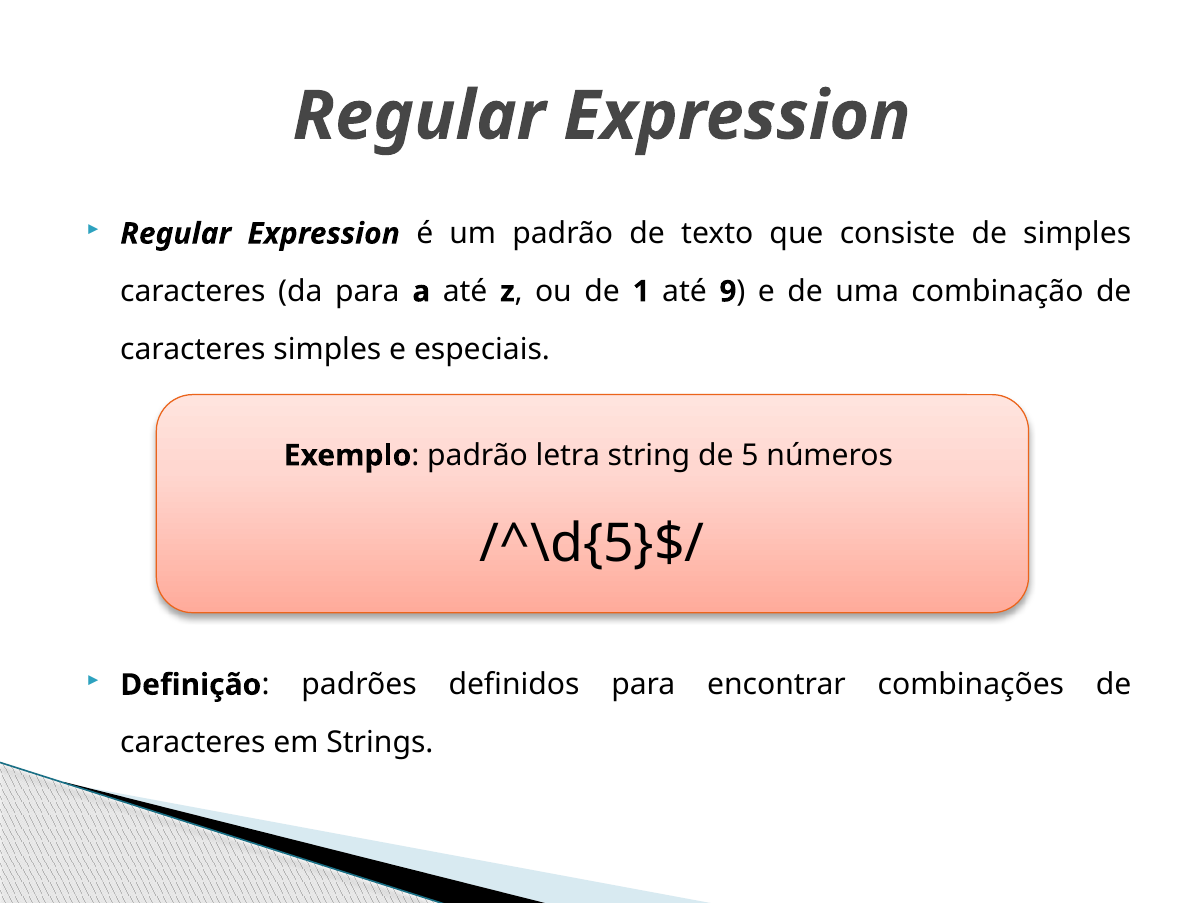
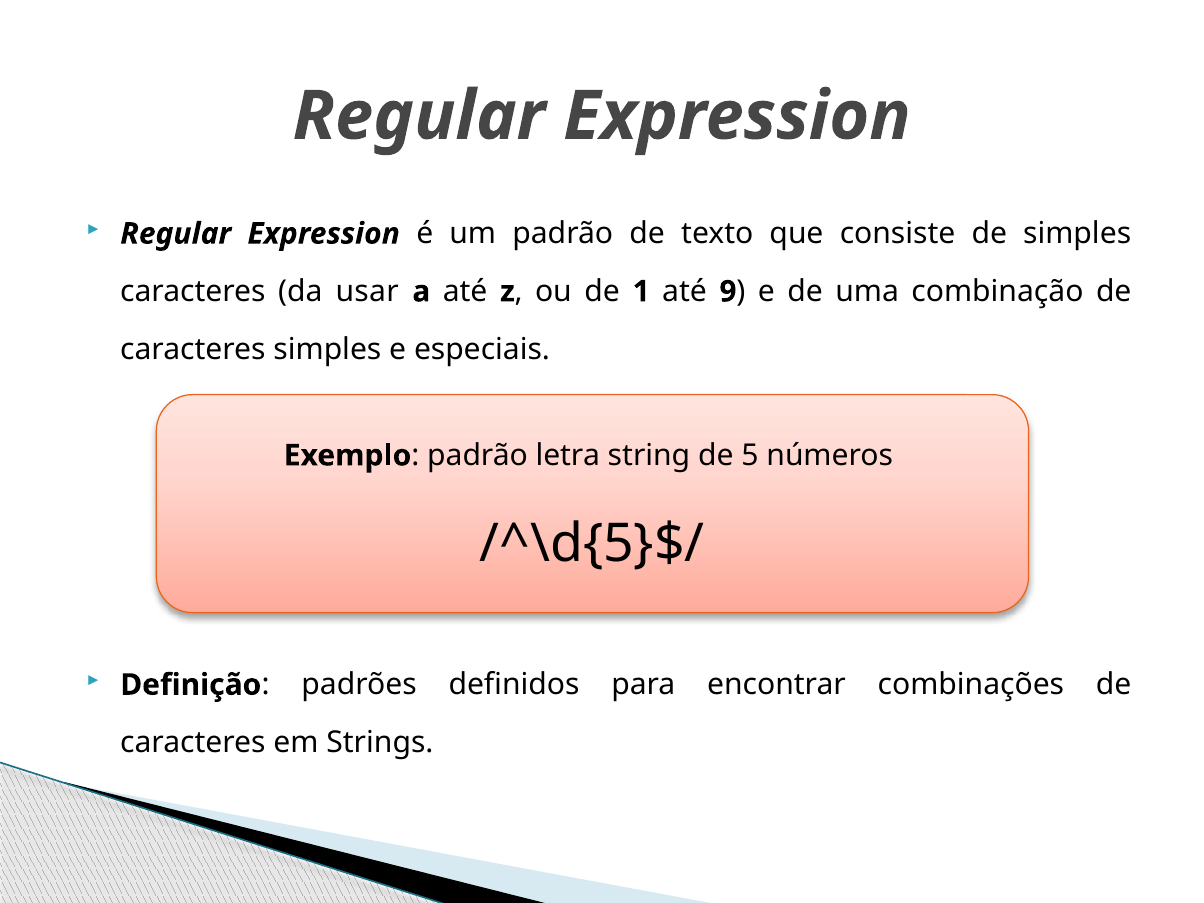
da para: para -> usar
